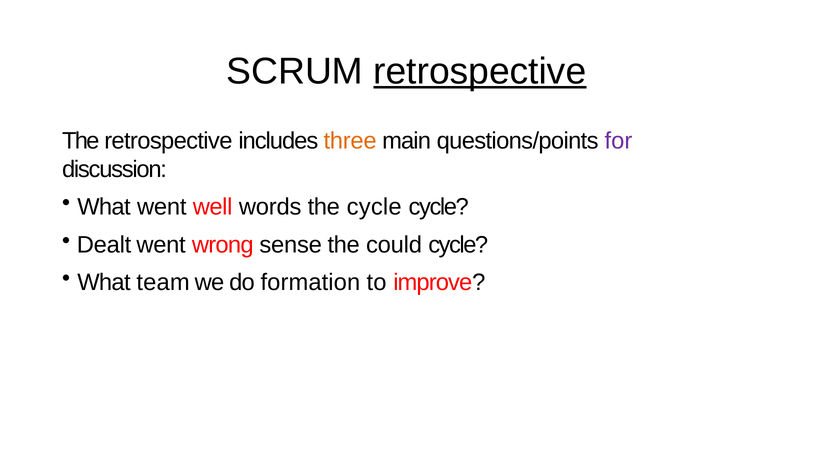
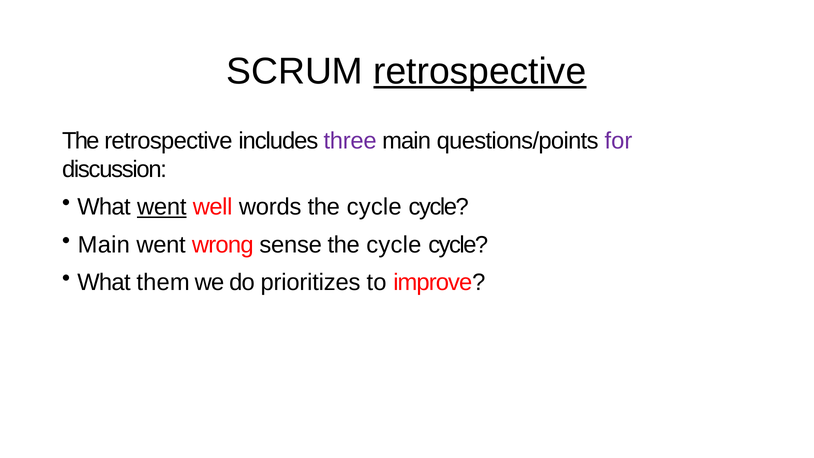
three colour: orange -> purple
went at (162, 207) underline: none -> present
Dealt at (104, 245): Dealt -> Main
could at (394, 245): could -> cycle
team: team -> them
formation: formation -> prioritizes
